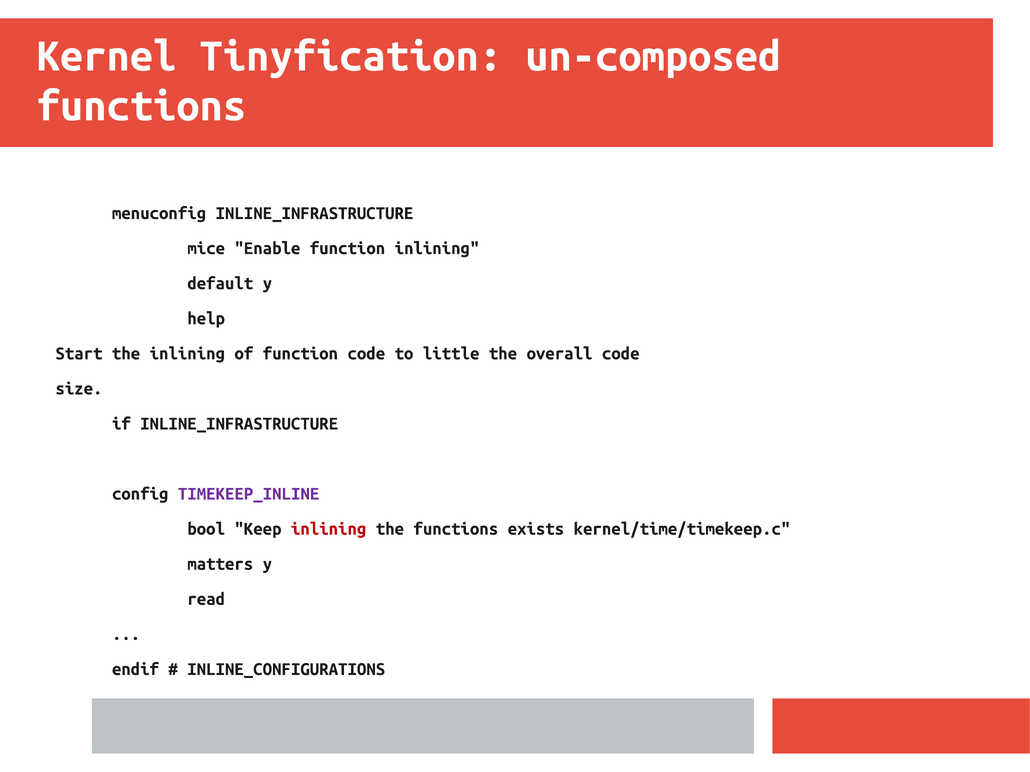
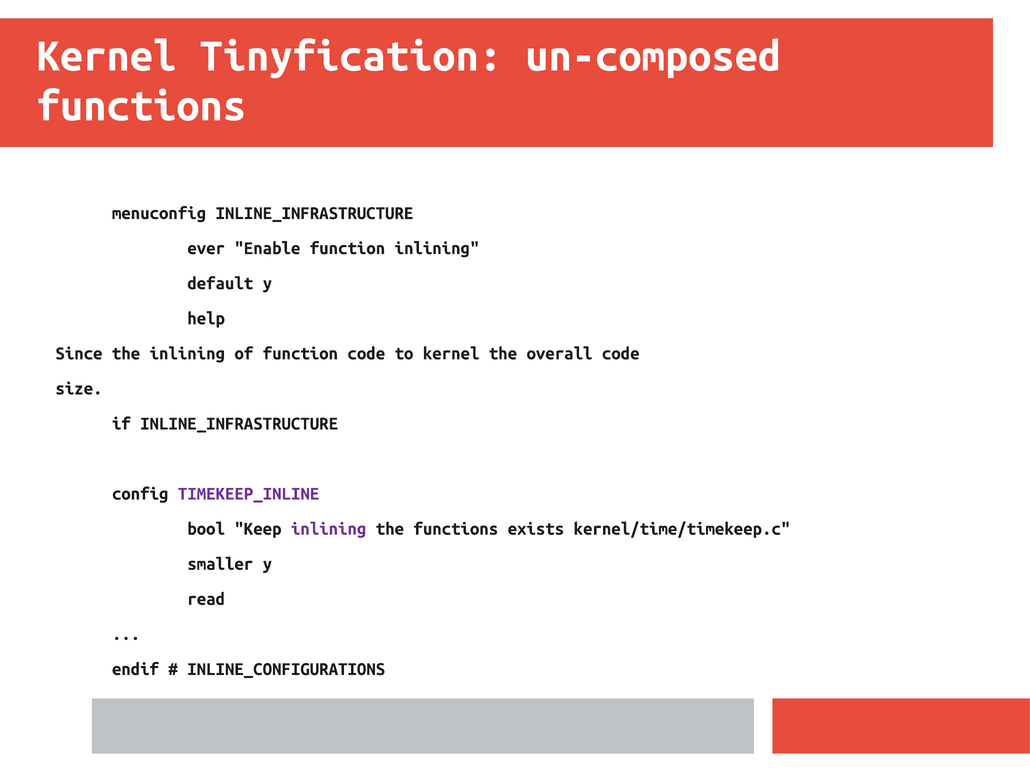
mice: mice -> ever
Start: Start -> Since
to little: little -> kernel
inlining at (329, 529) colour: red -> purple
matters: matters -> smaller
